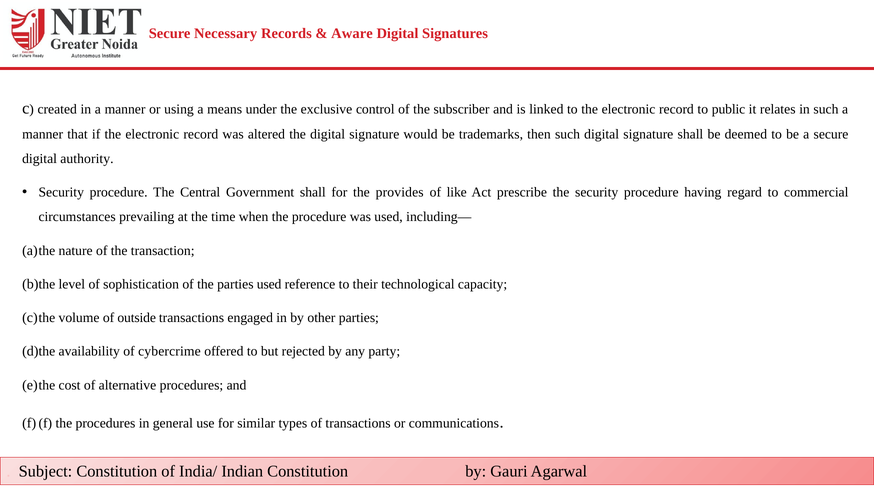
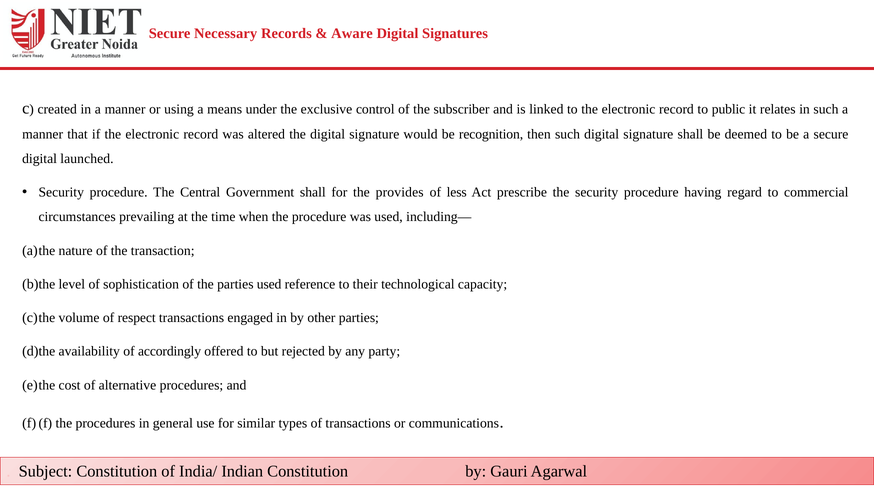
trademarks: trademarks -> recognition
authority: authority -> launched
like: like -> less
outside: outside -> respect
cybercrime: cybercrime -> accordingly
